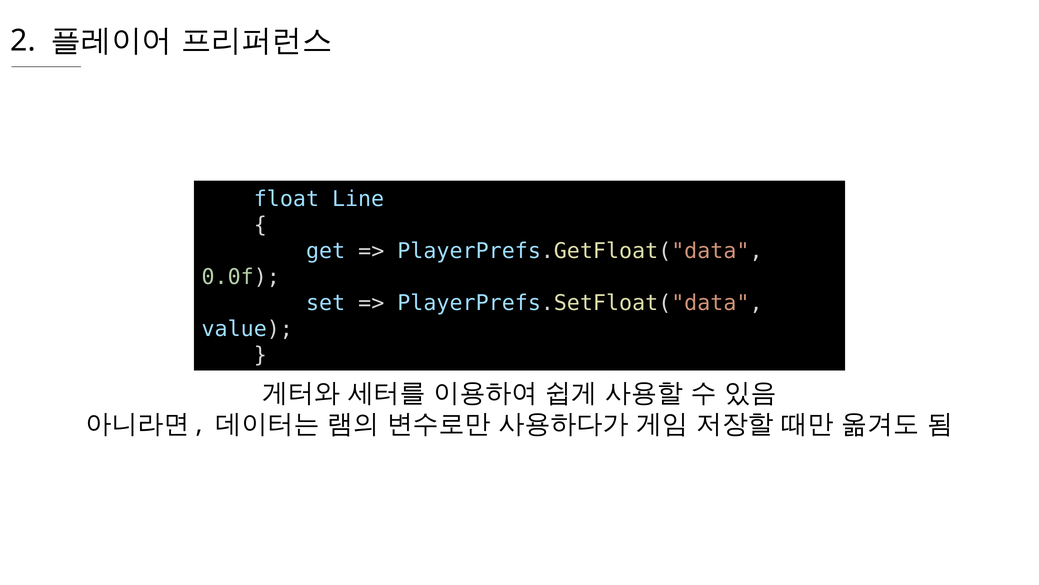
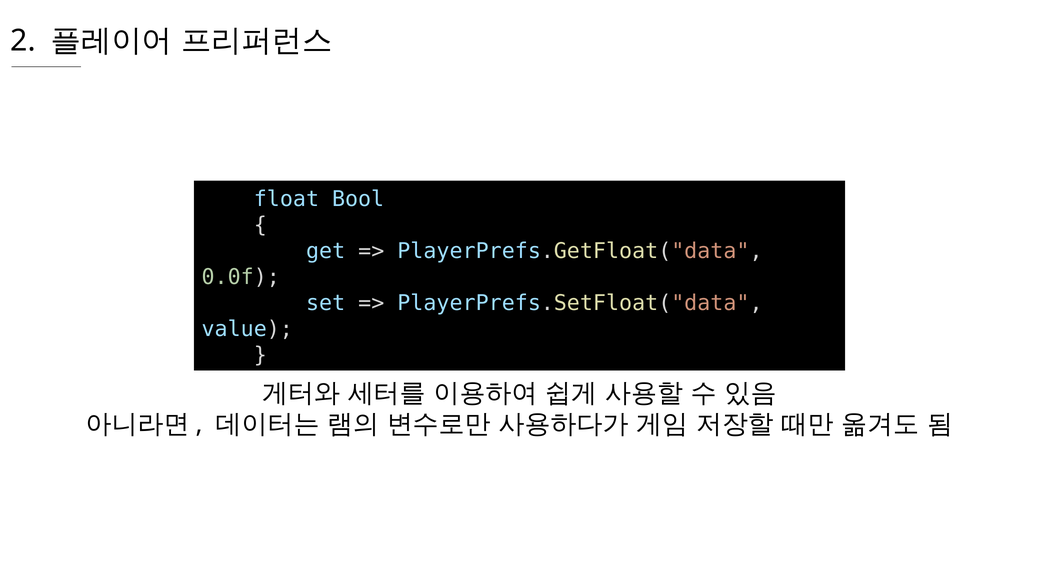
Line: Line -> Bool
